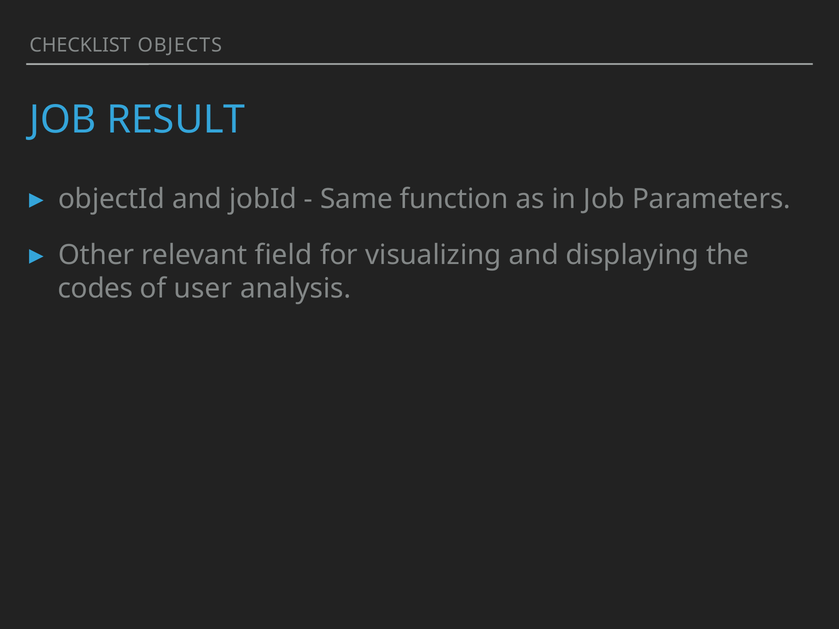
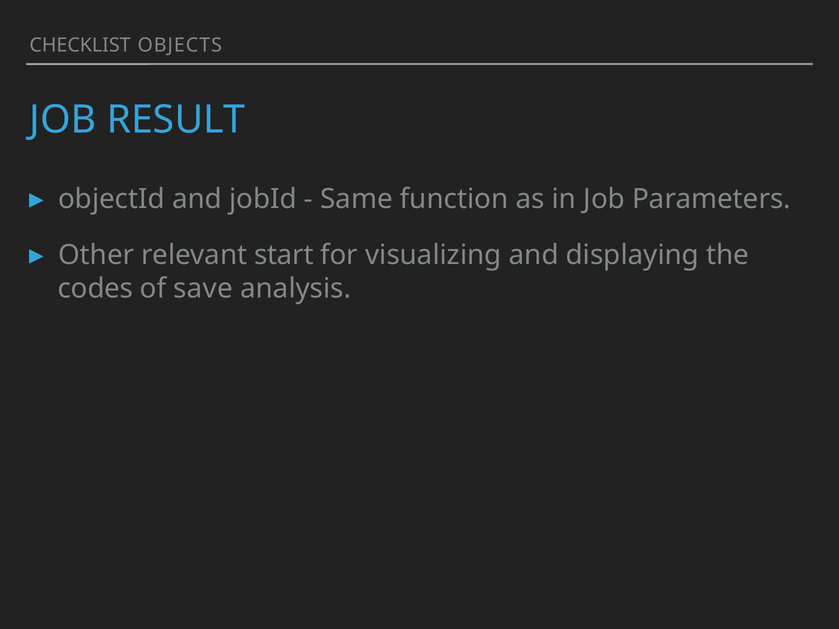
field: field -> start
user: user -> save
